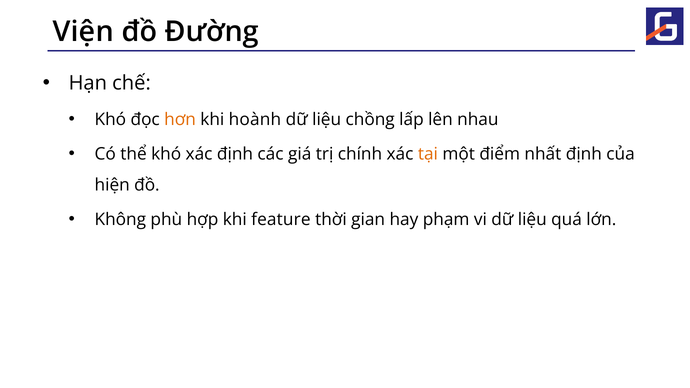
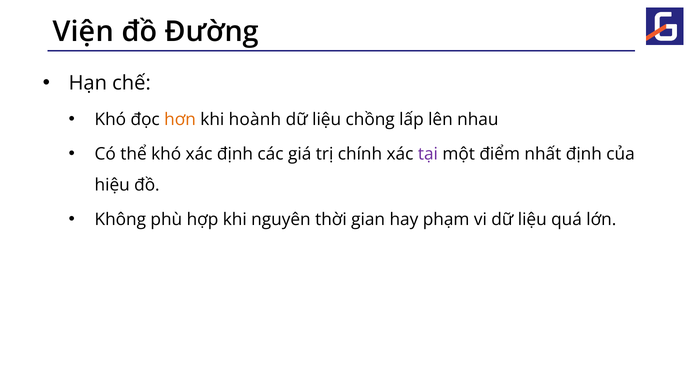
tại colour: orange -> purple
hiện: hiện -> hiệu
feature: feature -> nguyên
